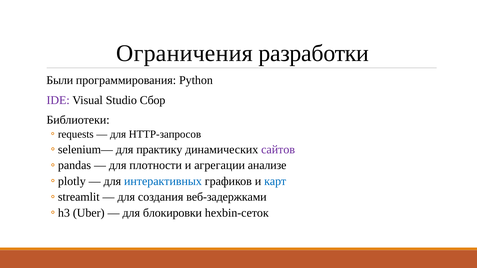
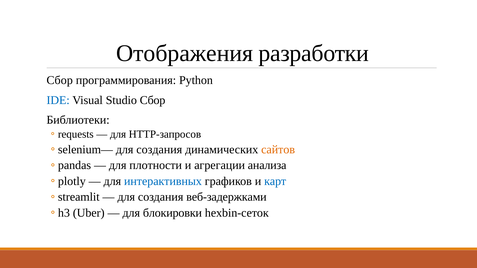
Ограничения: Ограничения -> Отображения
Были at (60, 80): Были -> Сбор
IDE colour: purple -> blue
практику at (159, 150): практику -> создания
сайтов colour: purple -> orange
анализе: анализе -> анализа
